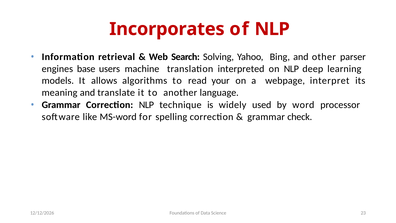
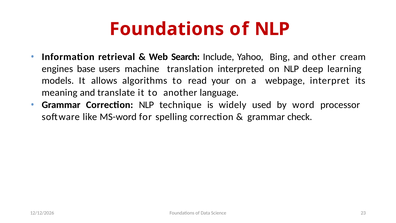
Incorporates at (167, 29): Incorporates -> Foundations
Solving: Solving -> Include
parser: parser -> cream
